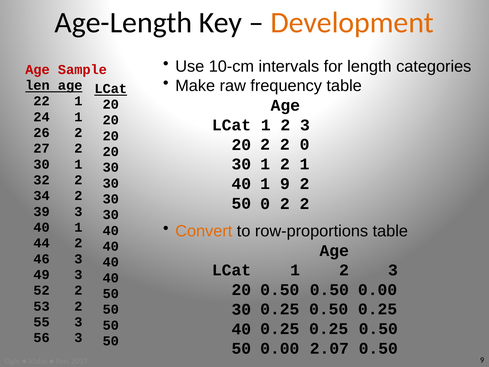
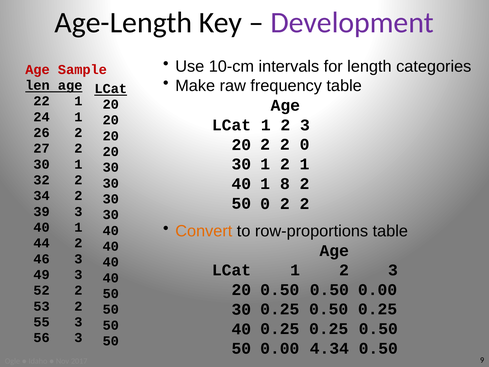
Development colour: orange -> purple
1 9: 9 -> 8
2.07: 2.07 -> 4.34
